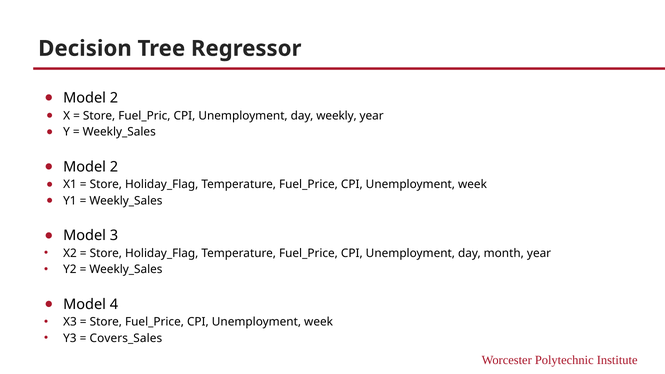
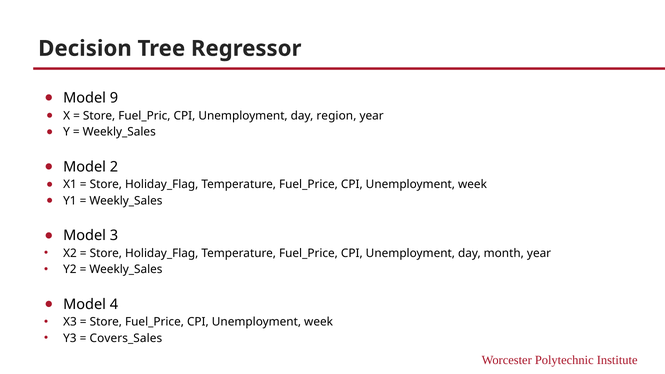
2 at (114, 98): 2 -> 9
weekly: weekly -> region
